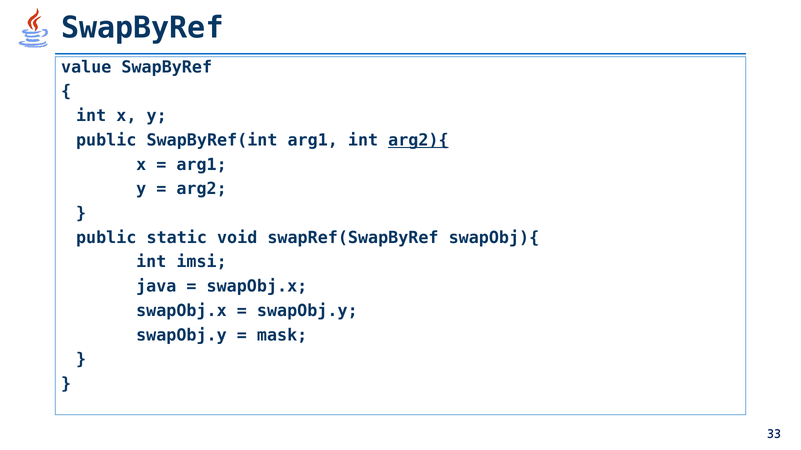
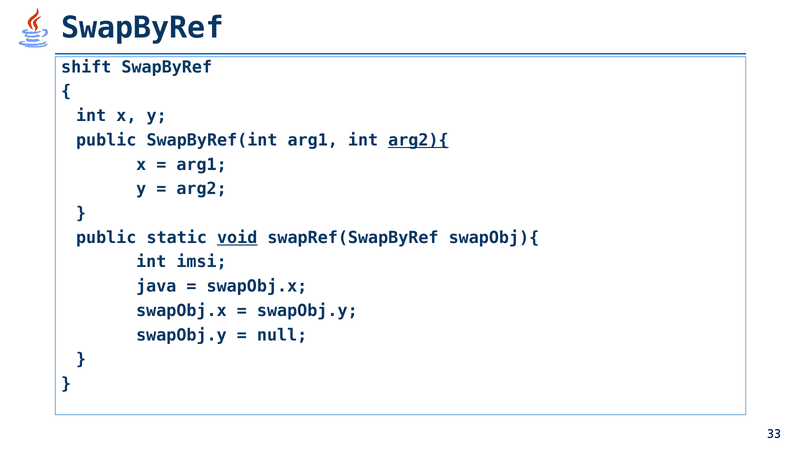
value: value -> shift
void underline: none -> present
mask: mask -> null
